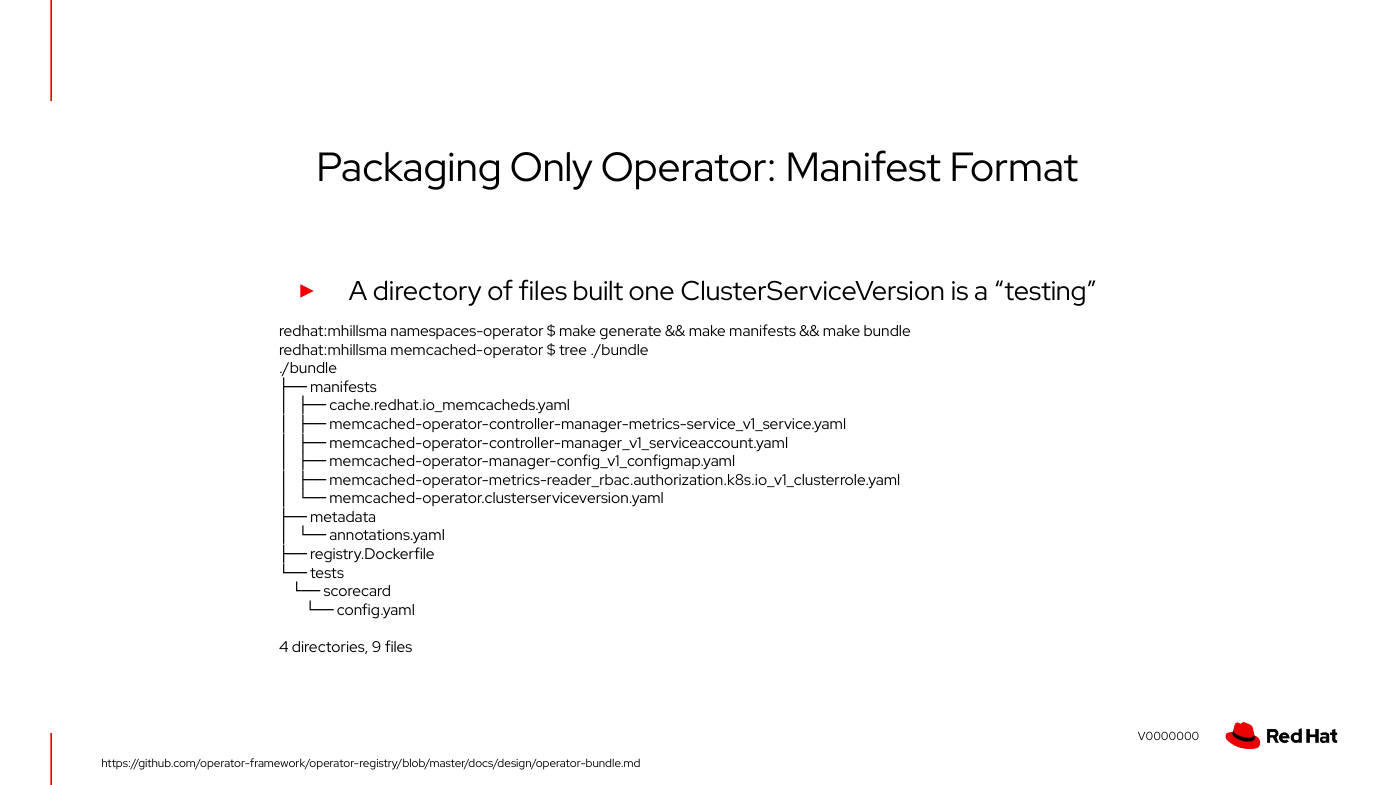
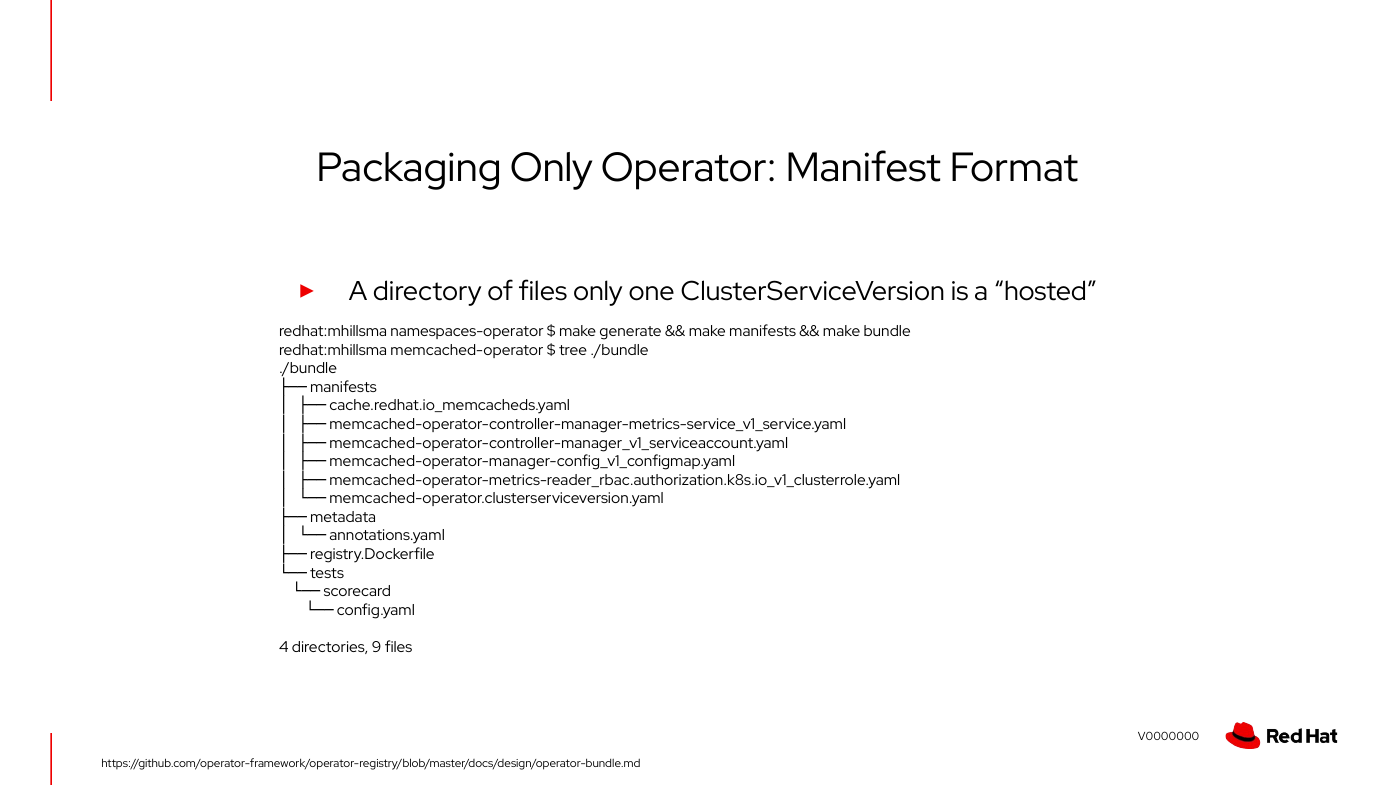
files built: built -> only
testing: testing -> hosted
